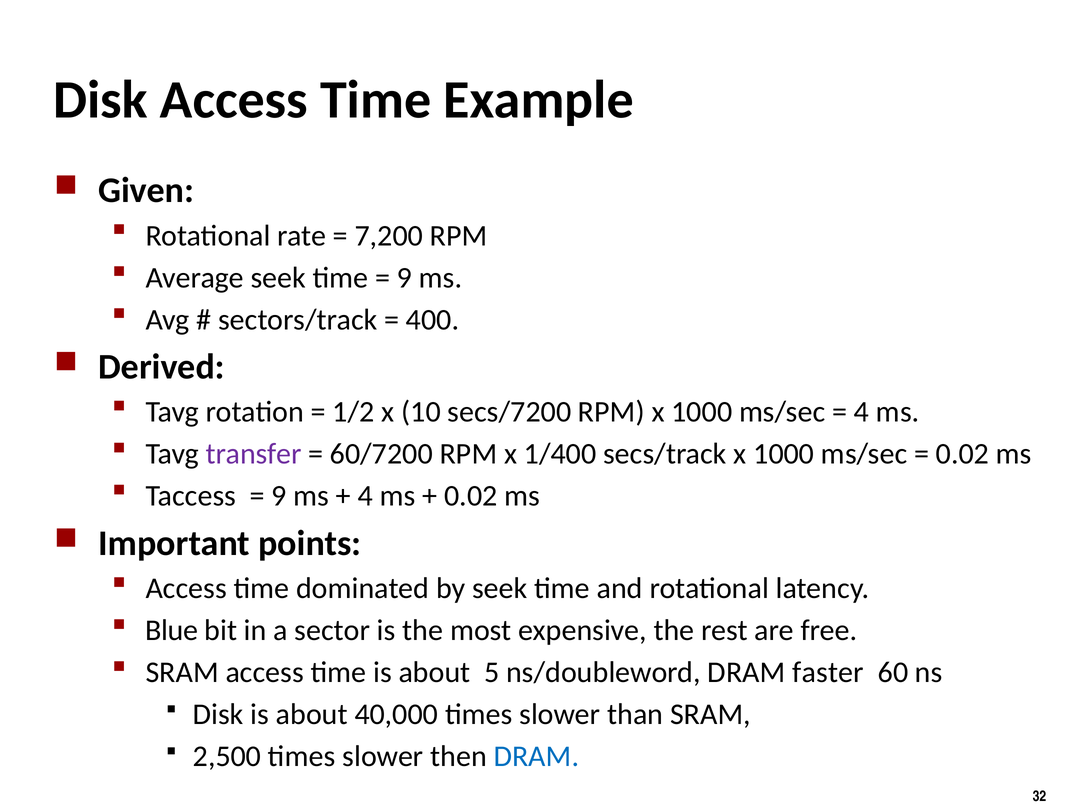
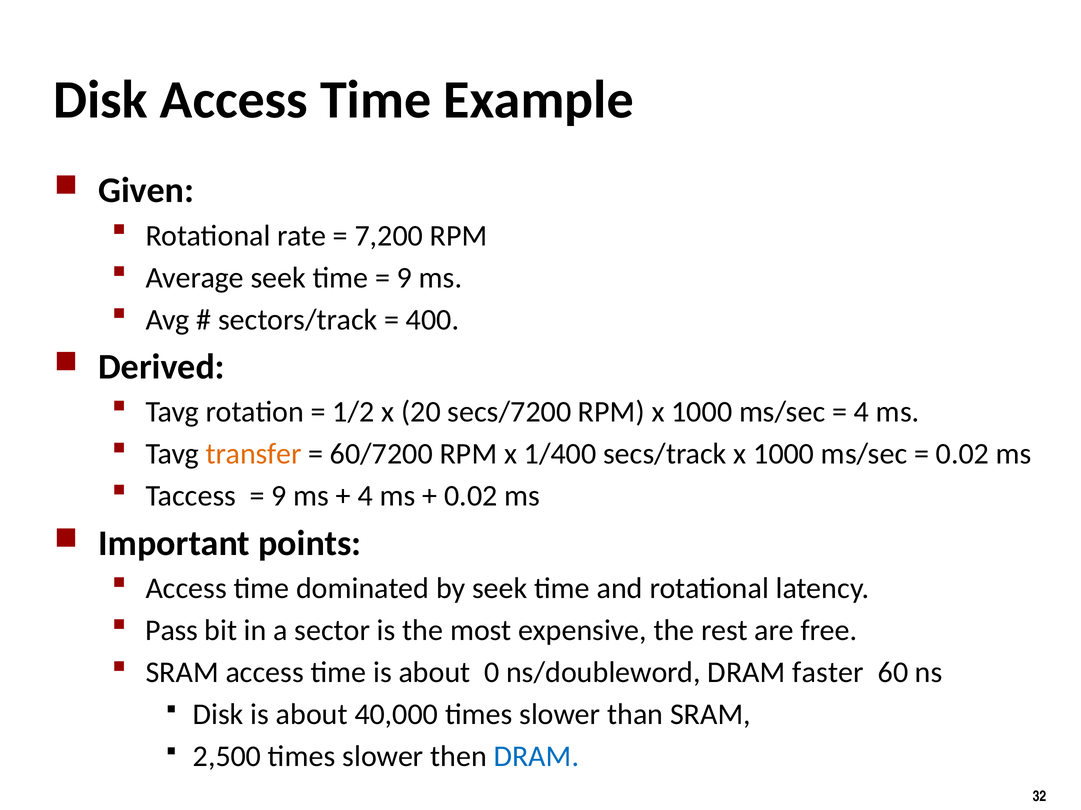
10: 10 -> 20
transfer colour: purple -> orange
Blue: Blue -> Pass
5: 5 -> 0
